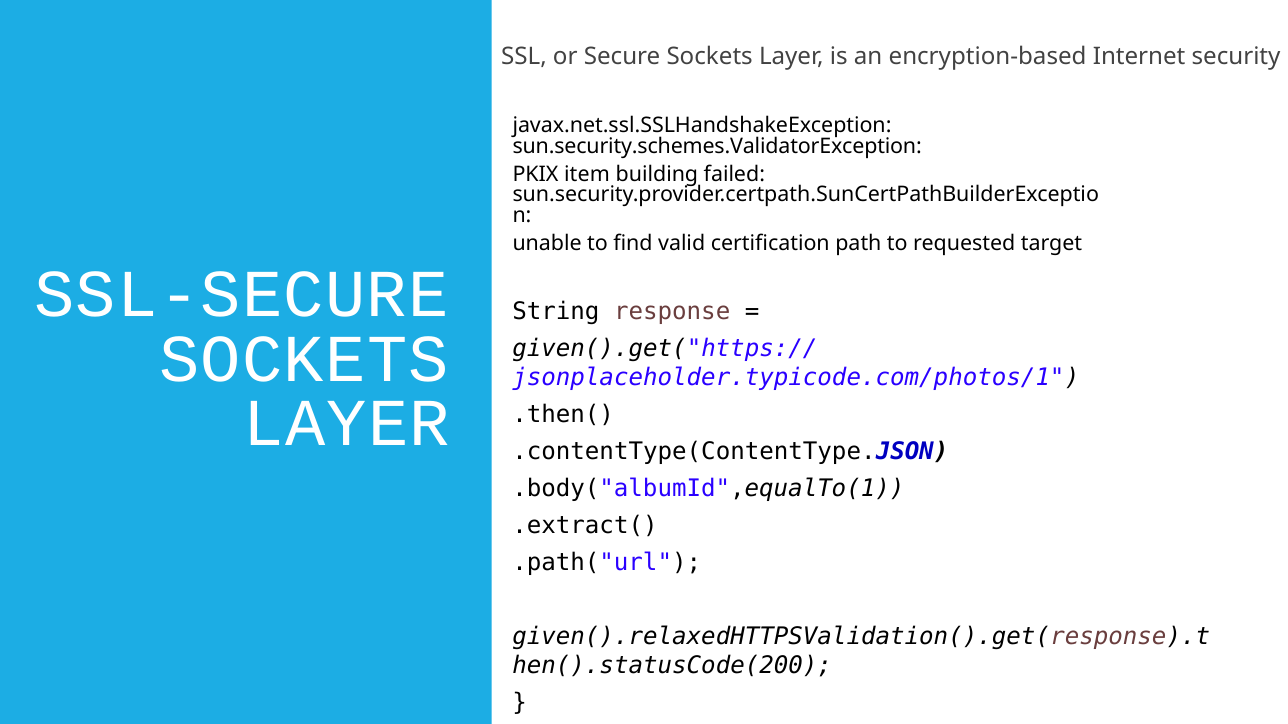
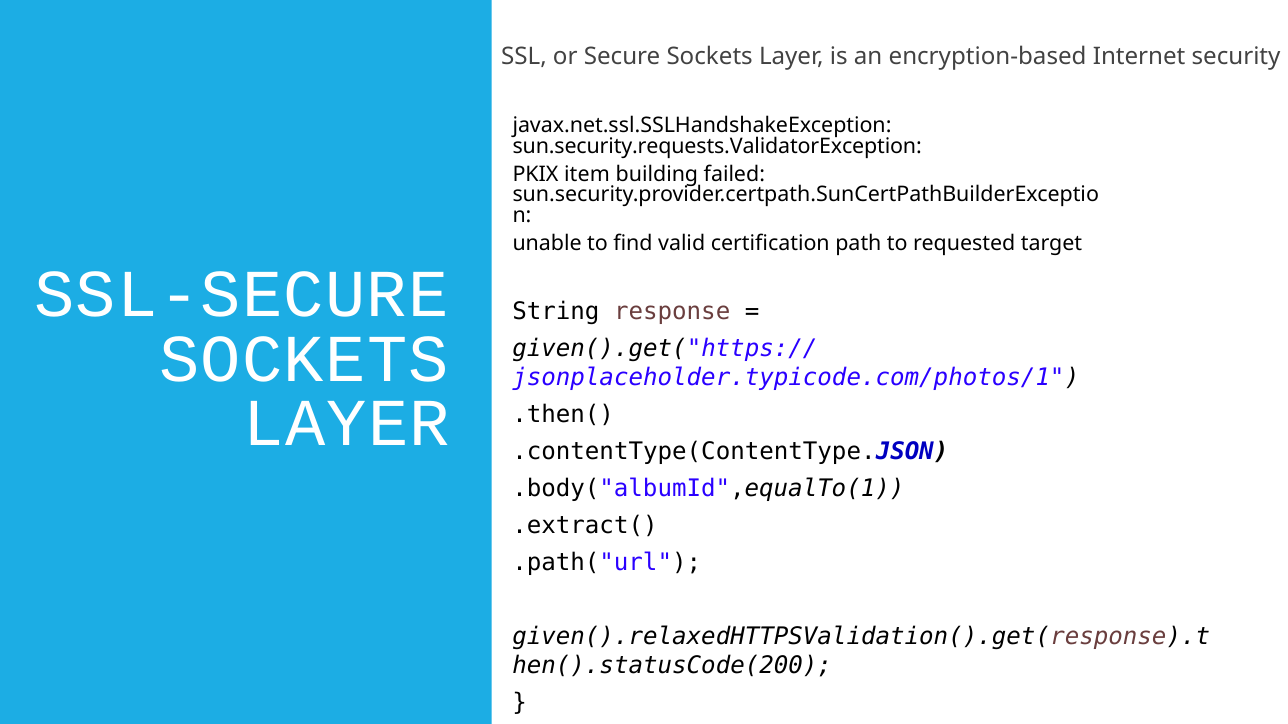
sun.security.schemes.ValidatorException: sun.security.schemes.ValidatorException -> sun.security.requests.ValidatorException
